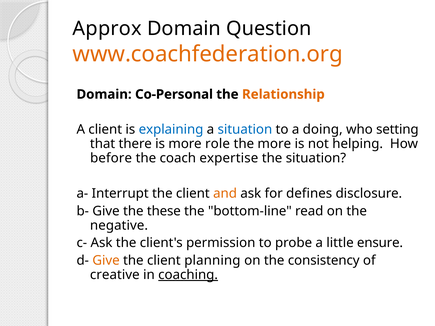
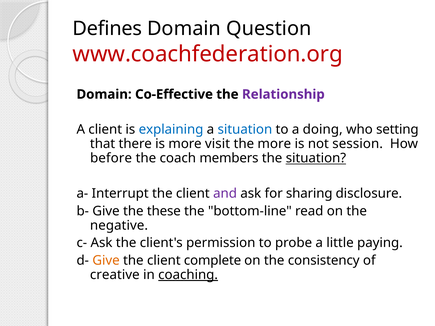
Approx: Approx -> Defines
www.coachfederation.org colour: orange -> red
Co-Personal: Co-Personal -> Co-Effective
Relationship colour: orange -> purple
role: role -> visit
helping: helping -> session
expertise: expertise -> members
situation at (316, 158) underline: none -> present
and colour: orange -> purple
defines: defines -> sharing
ensure: ensure -> paying
planning: planning -> complete
